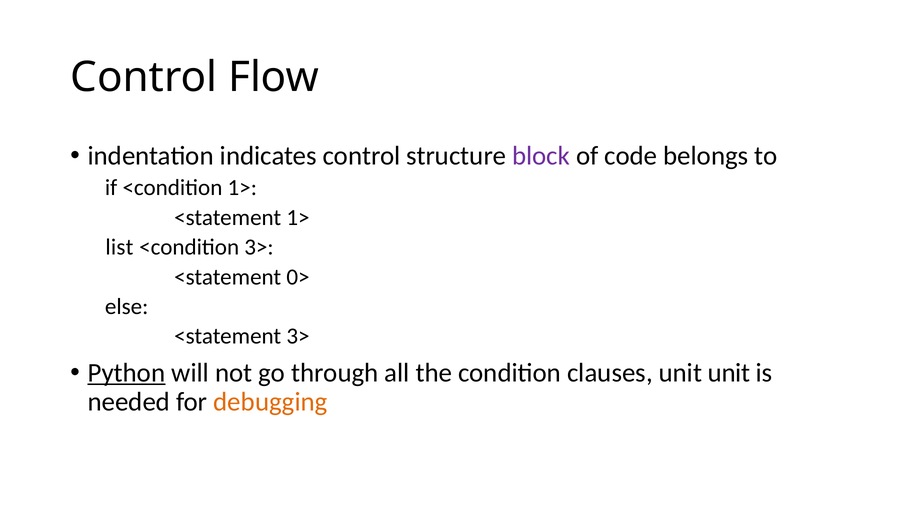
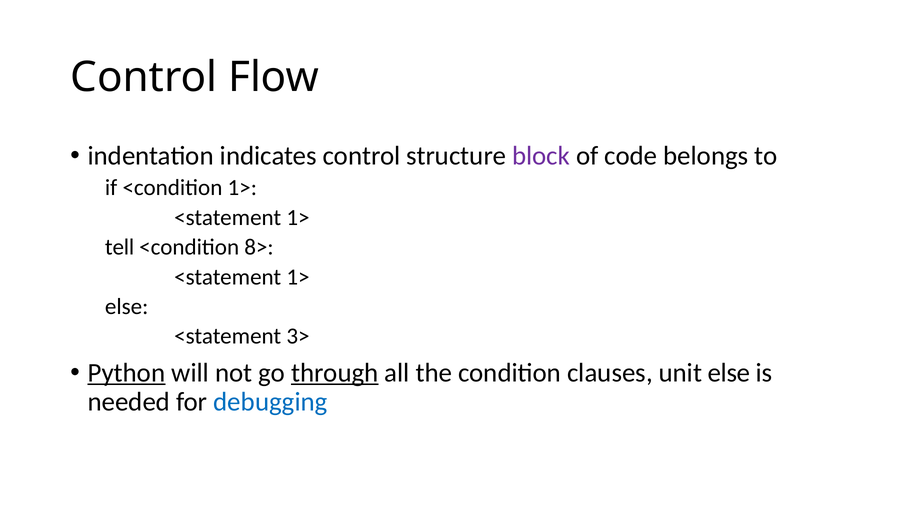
list: list -> tell
<condition 3>: 3> -> 8>
0> at (298, 277): 0> -> 1>
through underline: none -> present
unit unit: unit -> else
debugging colour: orange -> blue
